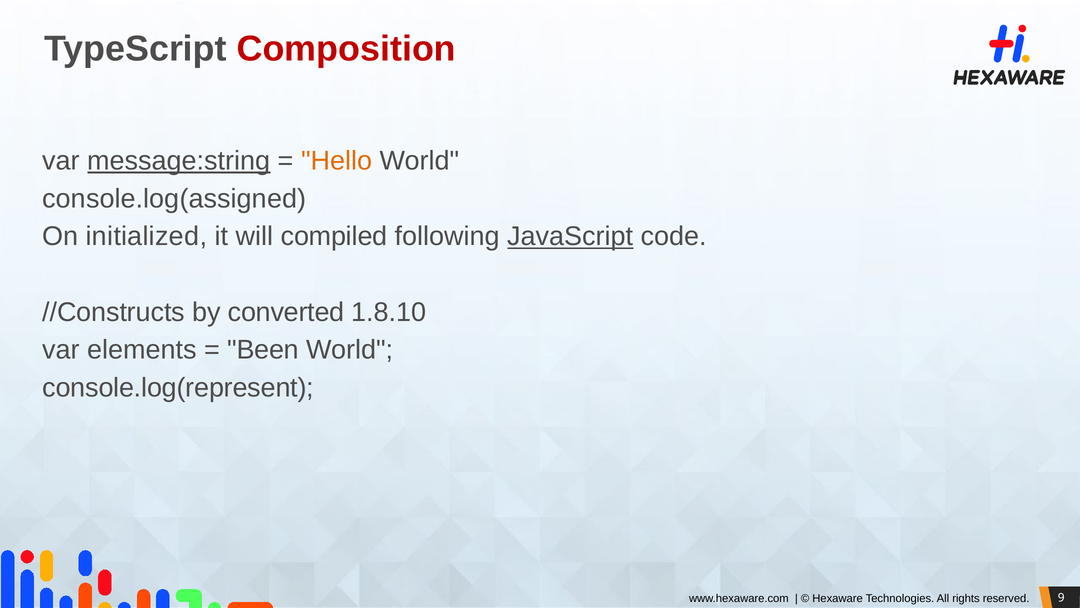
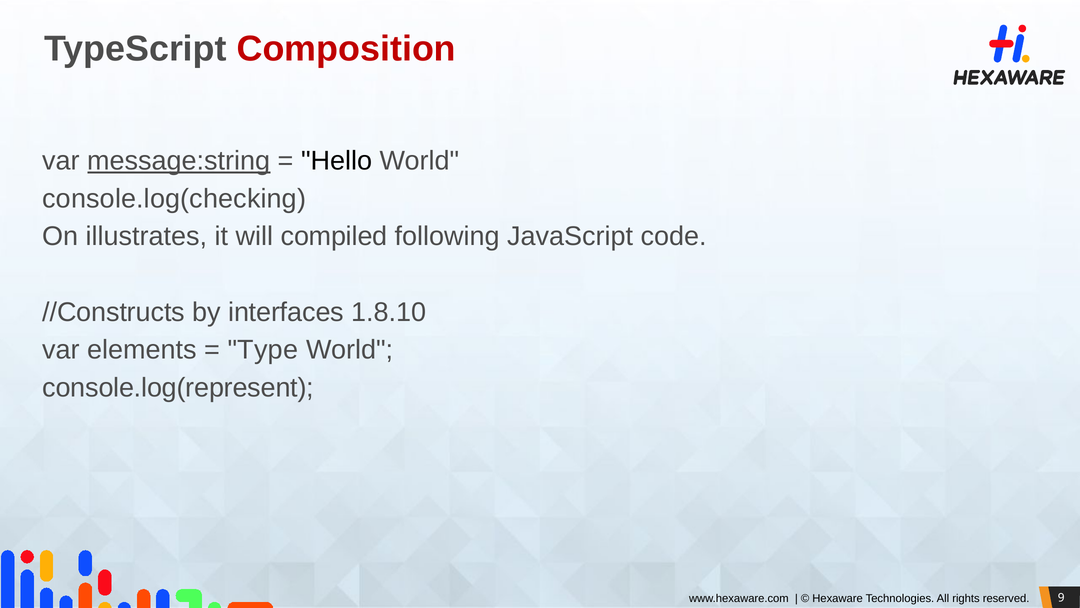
Hello colour: orange -> black
console.log(assigned: console.log(assigned -> console.log(checking
initialized: initialized -> illustrates
JavaScript underline: present -> none
converted: converted -> interfaces
Been: Been -> Type
